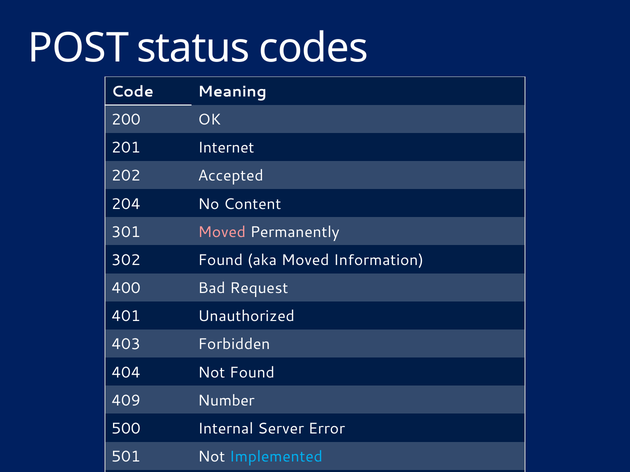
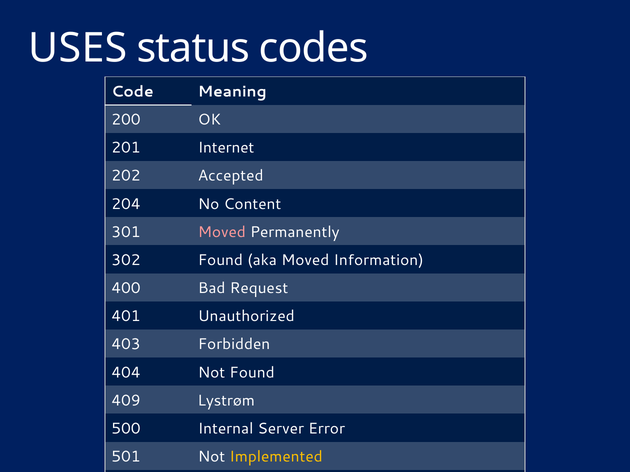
POST: POST -> USES
Number: Number -> Lystrøm
Implemented colour: light blue -> yellow
